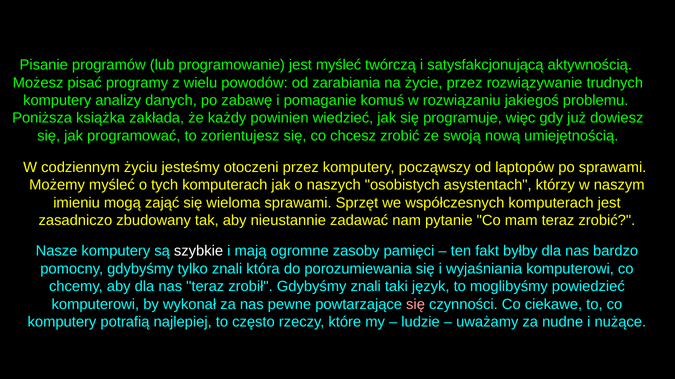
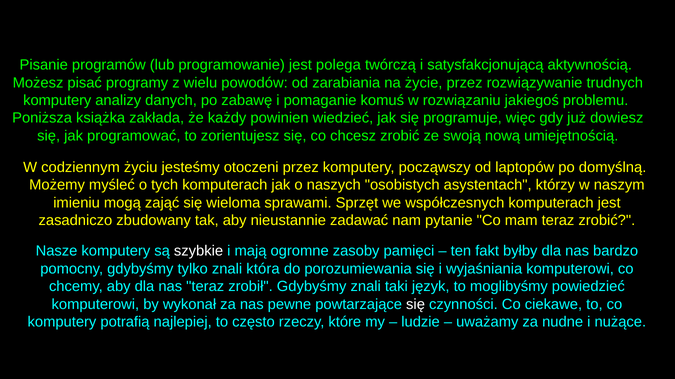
jest myśleć: myśleć -> polega
po sprawami: sprawami -> domyślną
się at (416, 305) colour: pink -> white
